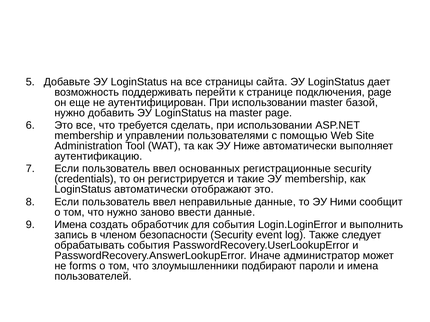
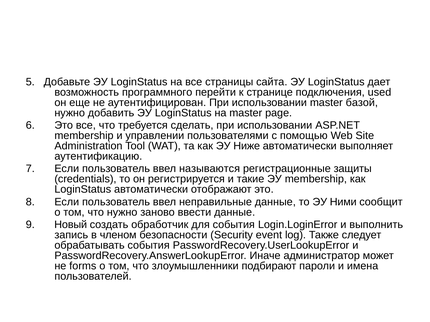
поддерживать: поддерживать -> программного
подключения page: page -> used
основанных: основанных -> называются
регистрационные security: security -> защиты
Имена at (71, 225): Имена -> Новый
